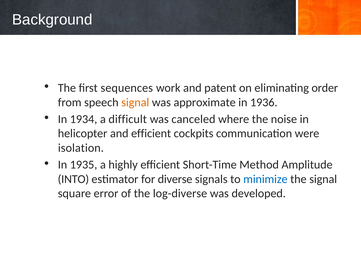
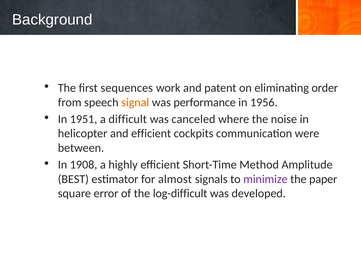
approximate: approximate -> performance
1936: 1936 -> 1956
1934: 1934 -> 1951
isolation: isolation -> between
1935: 1935 -> 1908
INTO: INTO -> BEST
diverse: diverse -> almost
minimize colour: blue -> purple
the signal: signal -> paper
log-diverse: log-diverse -> log-difficult
